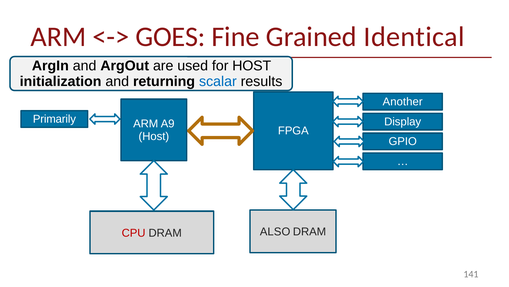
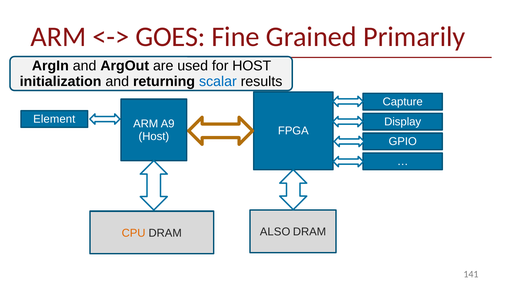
Identical: Identical -> Primarily
Another: Another -> Capture
Primarily: Primarily -> Element
CPU colour: red -> orange
